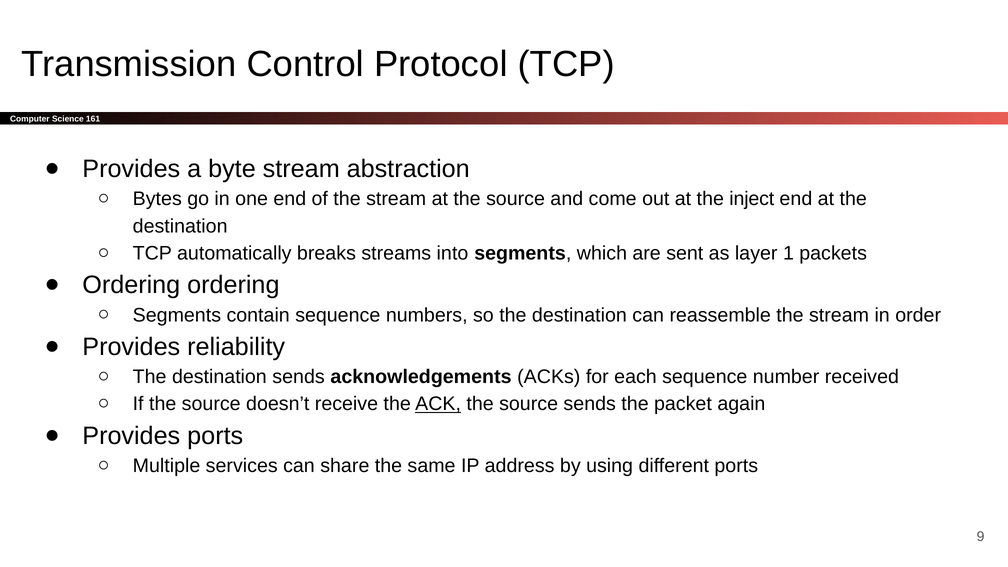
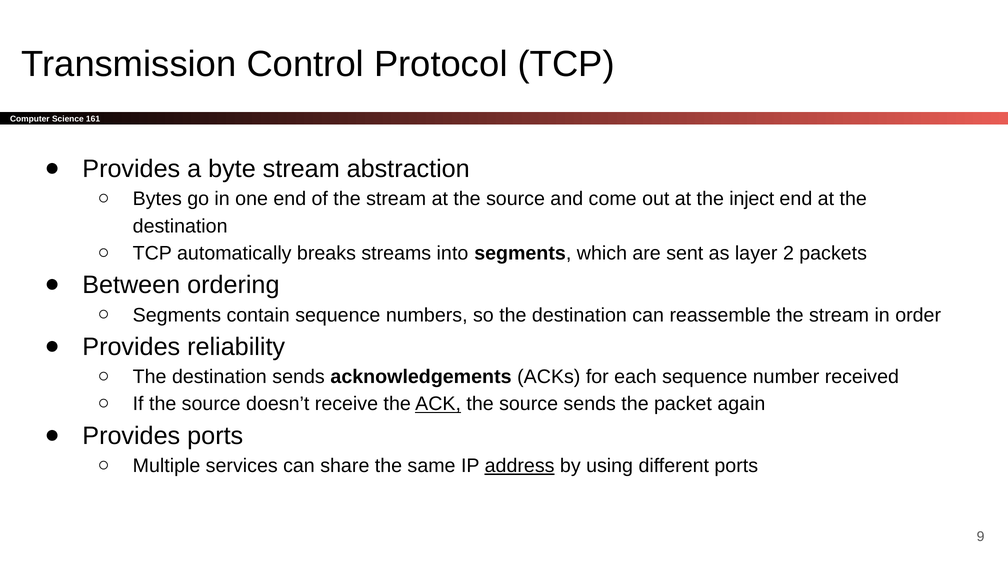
1: 1 -> 2
Ordering at (131, 285): Ordering -> Between
address underline: none -> present
